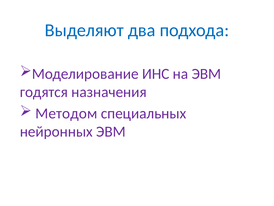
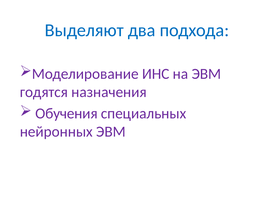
Методом: Методом -> Обучения
